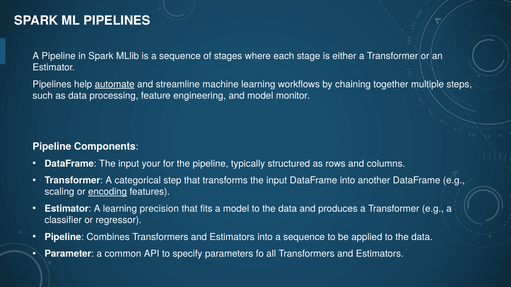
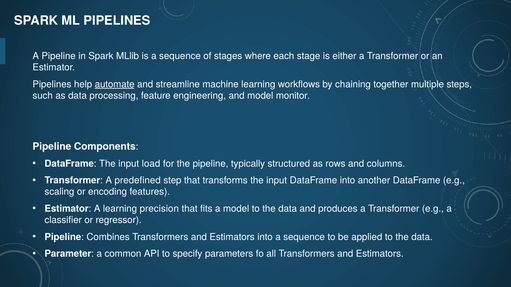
your: your -> load
categorical: categorical -> predefined
encoding underline: present -> none
